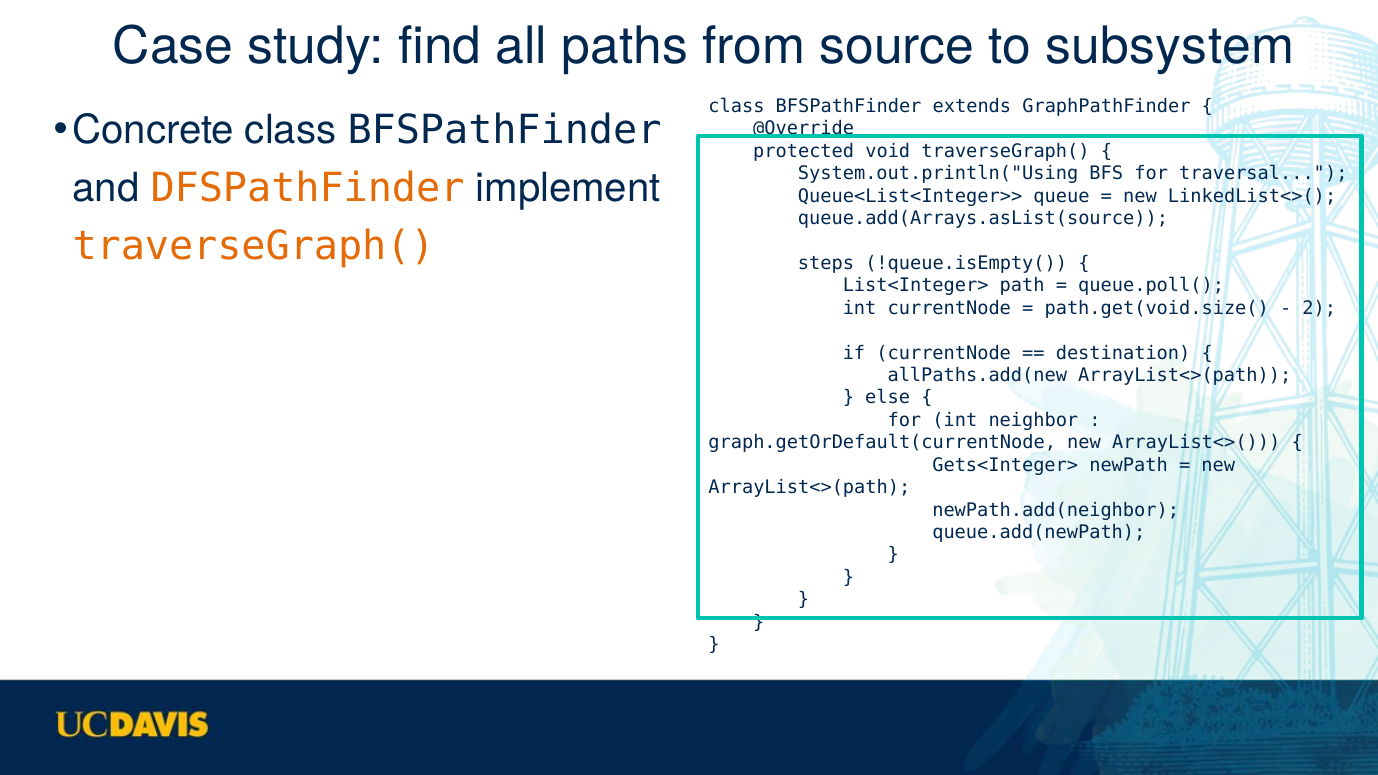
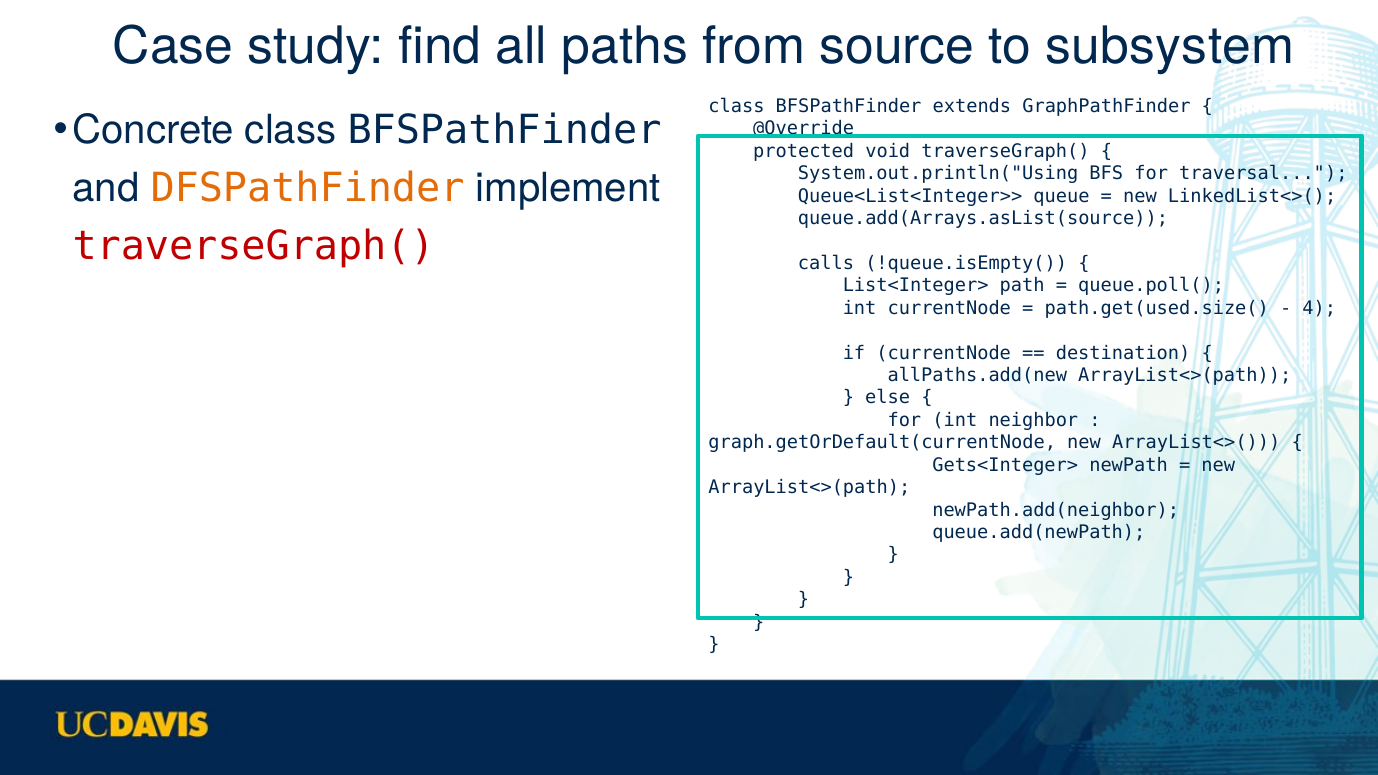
traverseGraph( at (254, 246) colour: orange -> red
steps: steps -> calls
path.get(void.size(: path.get(void.size( -> path.get(used.size(
2: 2 -> 4
